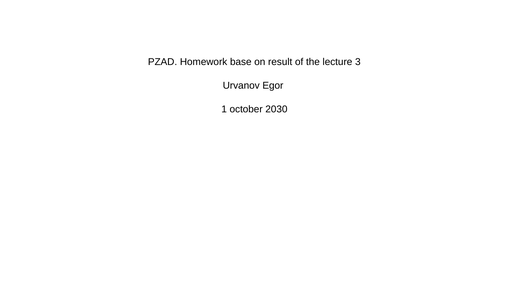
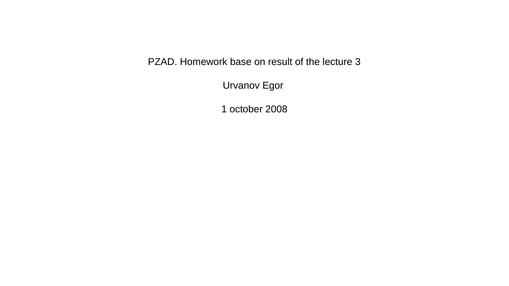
2030: 2030 -> 2008
